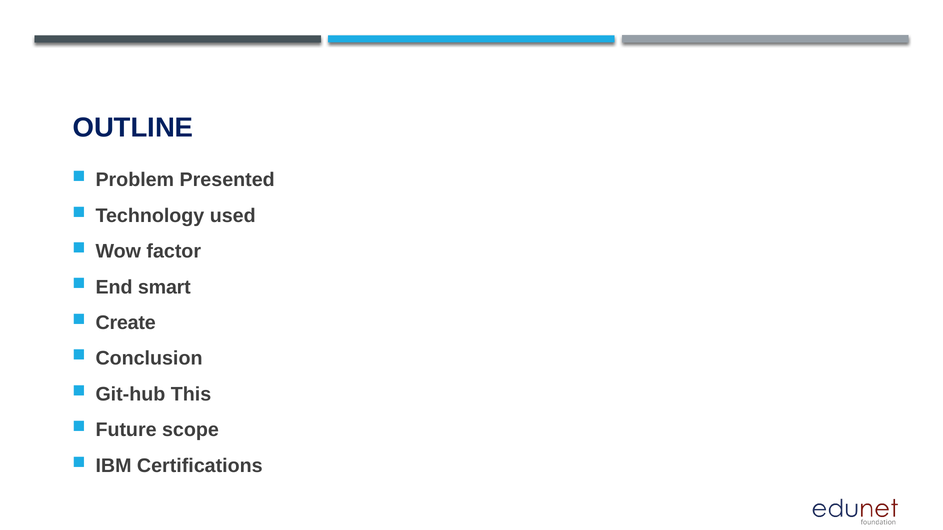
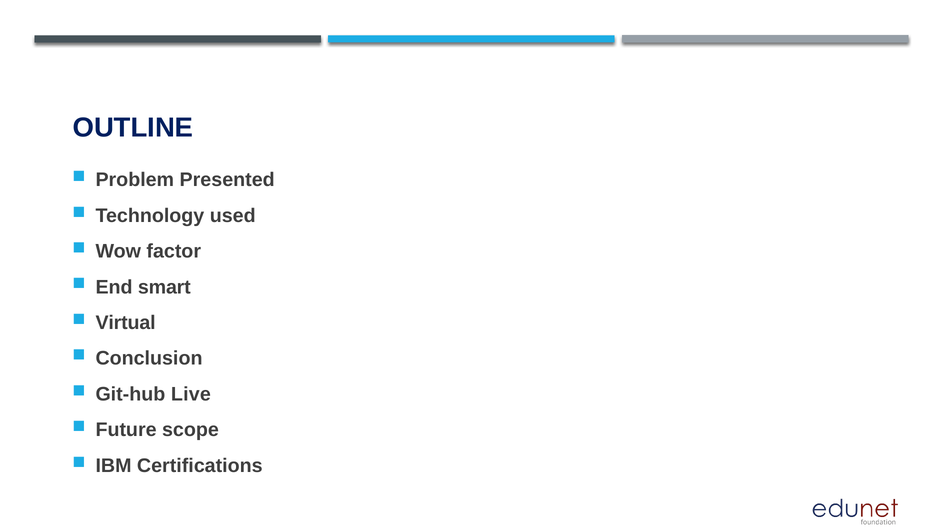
Create: Create -> Virtual
This: This -> Live
